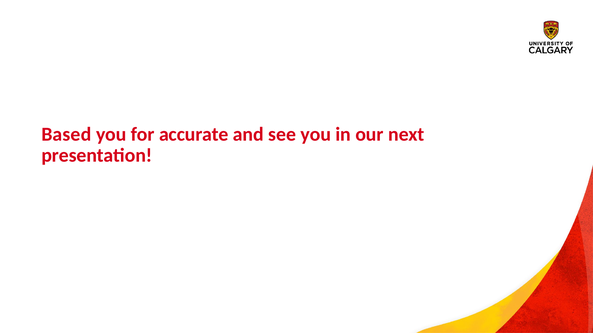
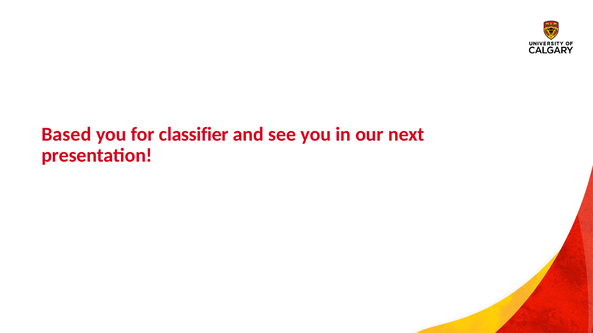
accurate: accurate -> classifier
